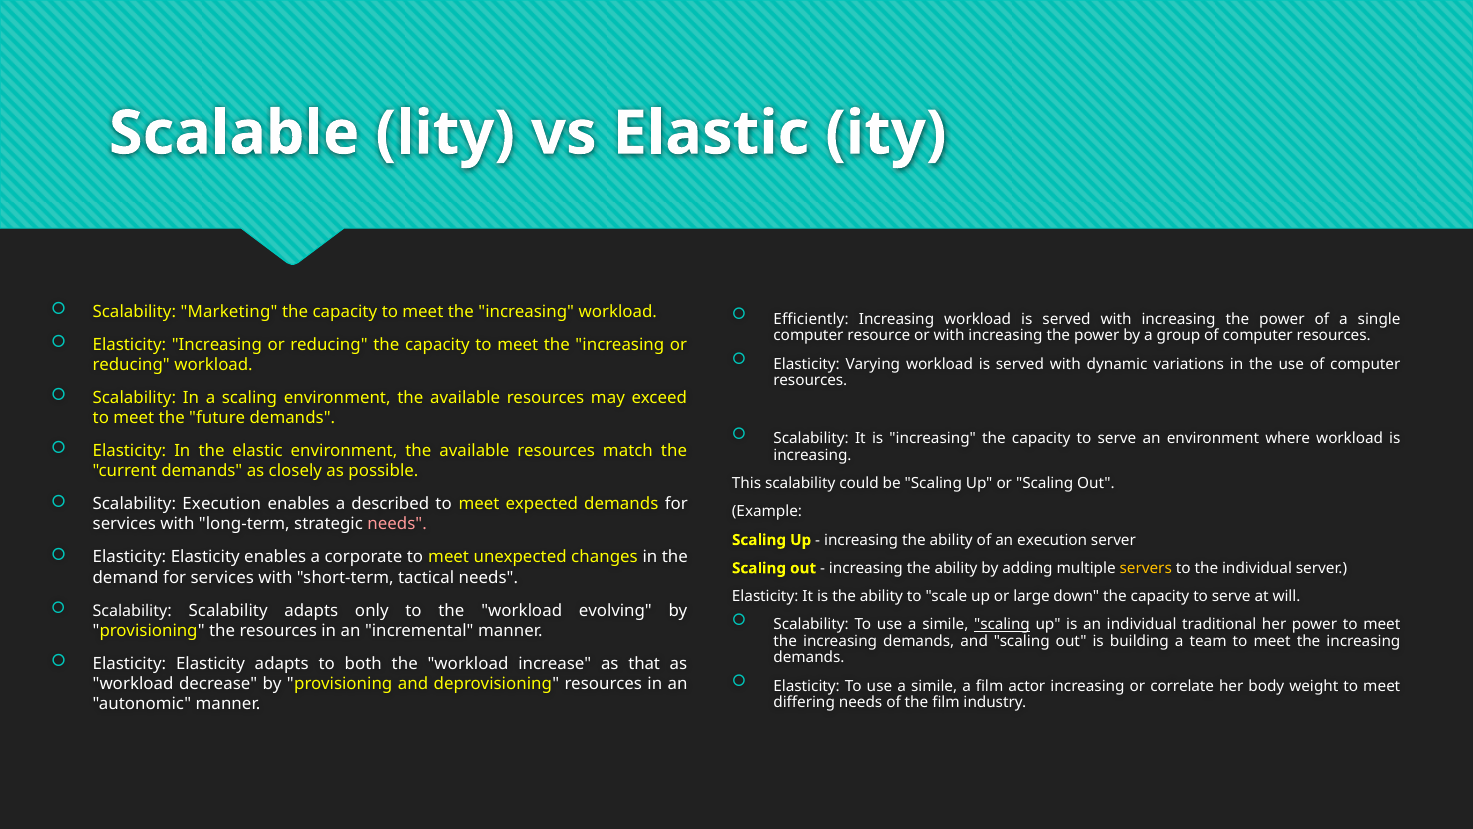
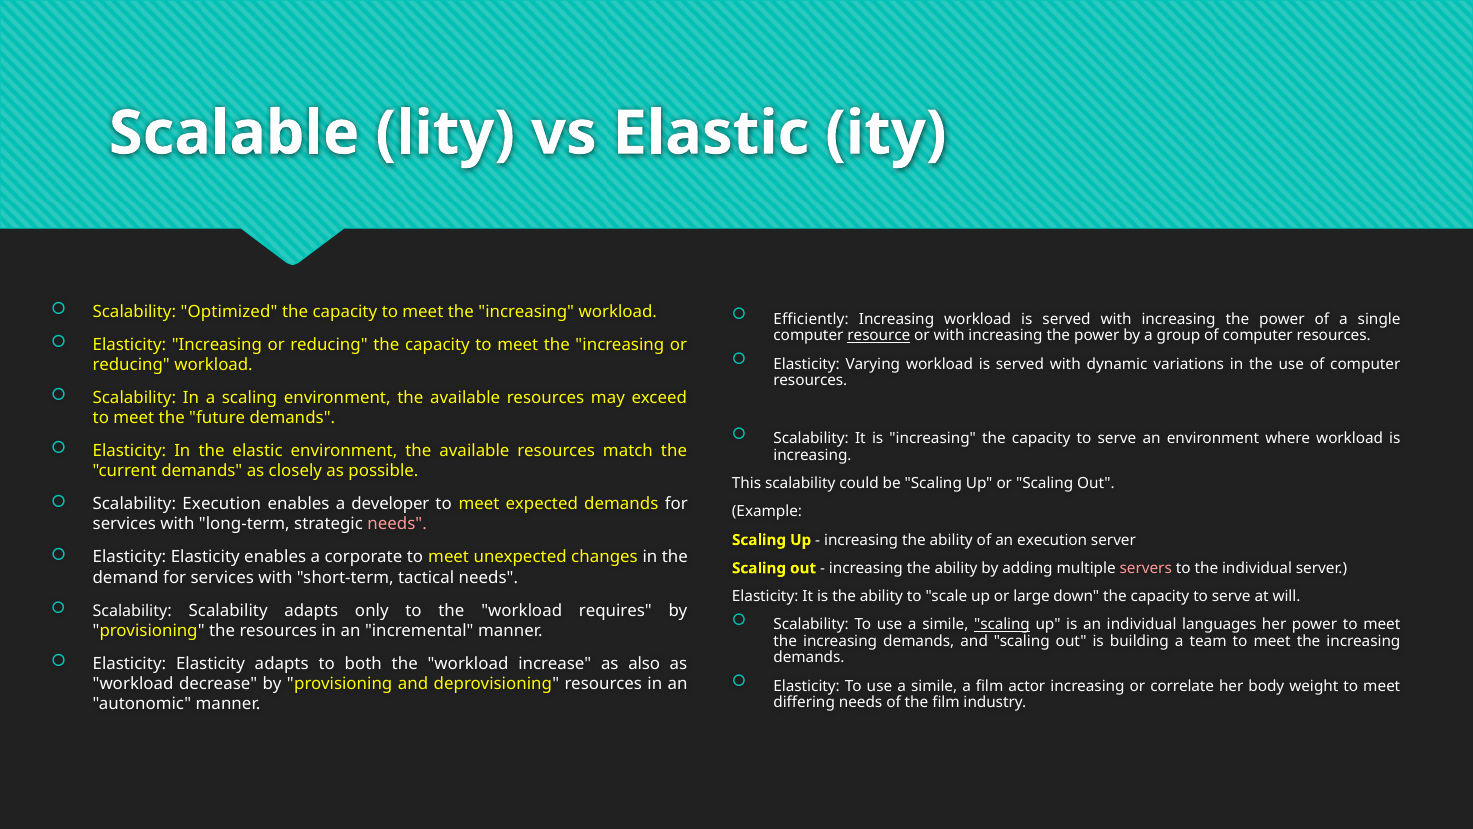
Marketing: Marketing -> Optimized
resource underline: none -> present
described: described -> developer
servers colour: yellow -> pink
evolving: evolving -> requires
traditional: traditional -> languages
that: that -> also
